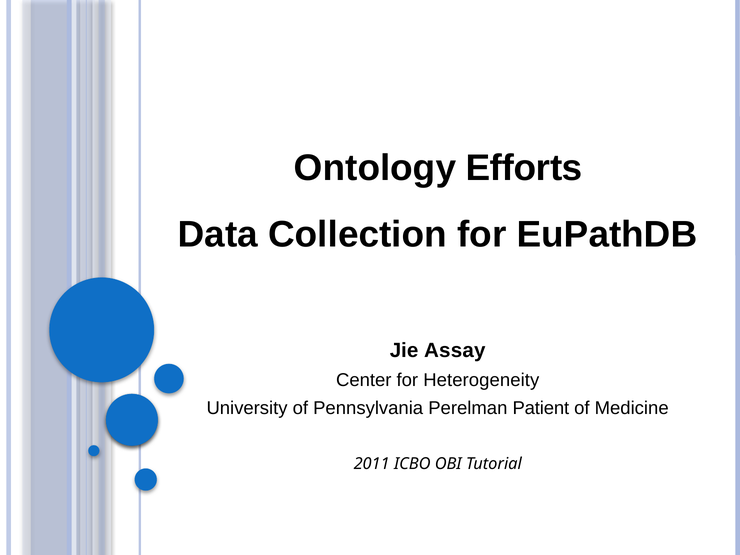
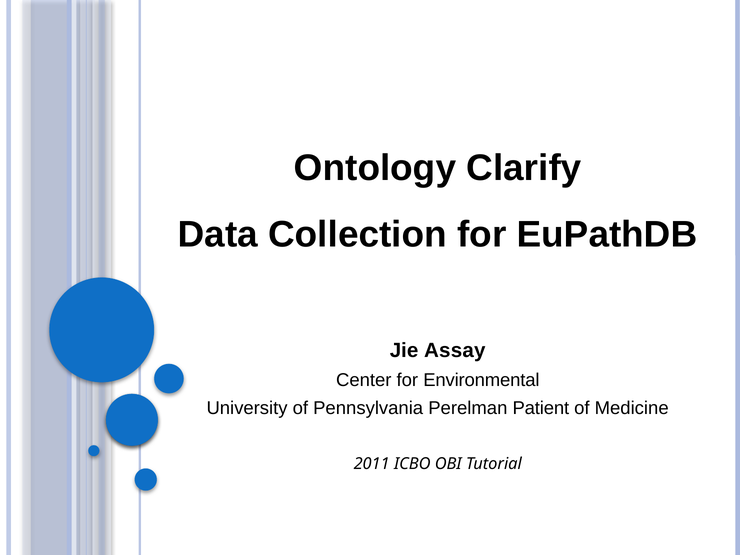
Efforts: Efforts -> Clarify
Heterogeneity: Heterogeneity -> Environmental
